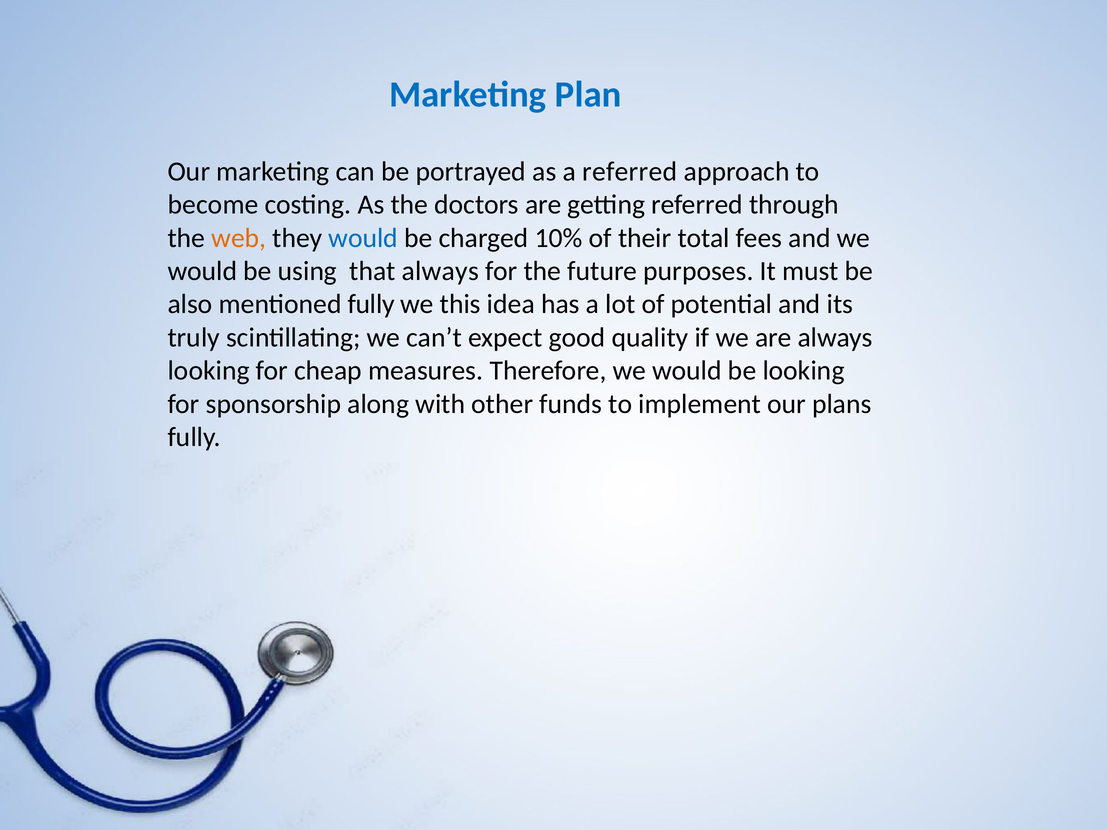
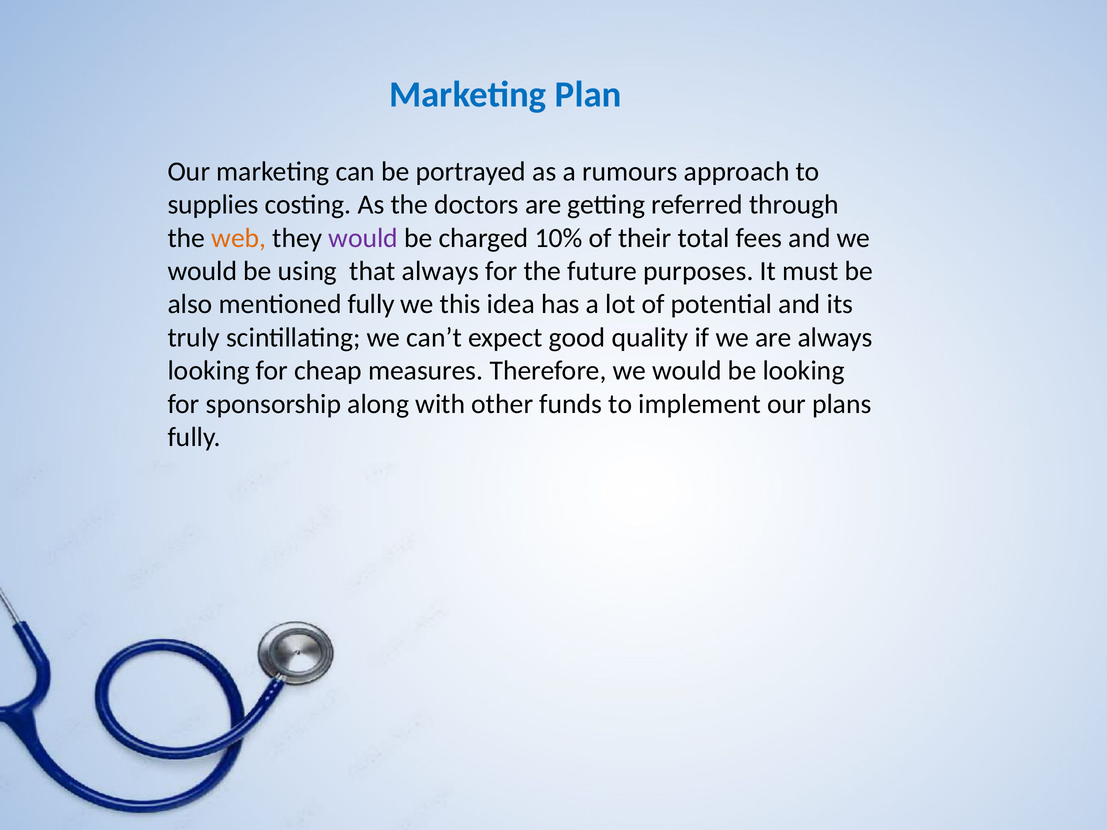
a referred: referred -> rumours
become: become -> supplies
would at (363, 238) colour: blue -> purple
